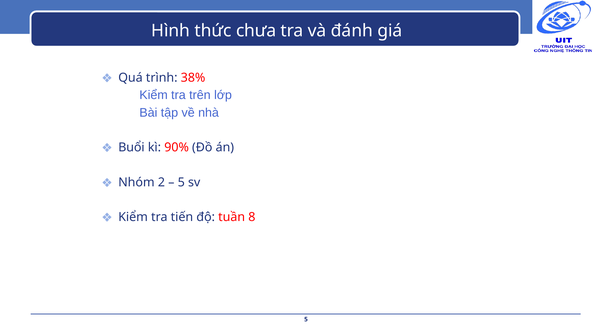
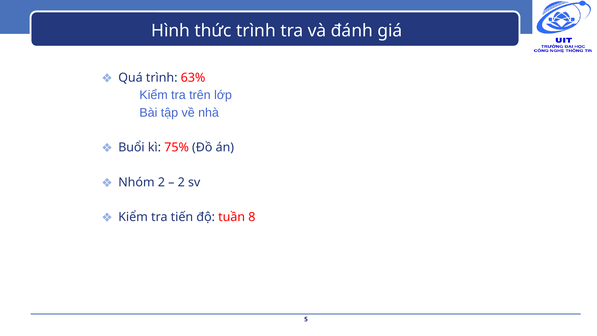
thức chưa: chưa -> trình
38%: 38% -> 63%
90%: 90% -> 75%
5 at (181, 182): 5 -> 2
